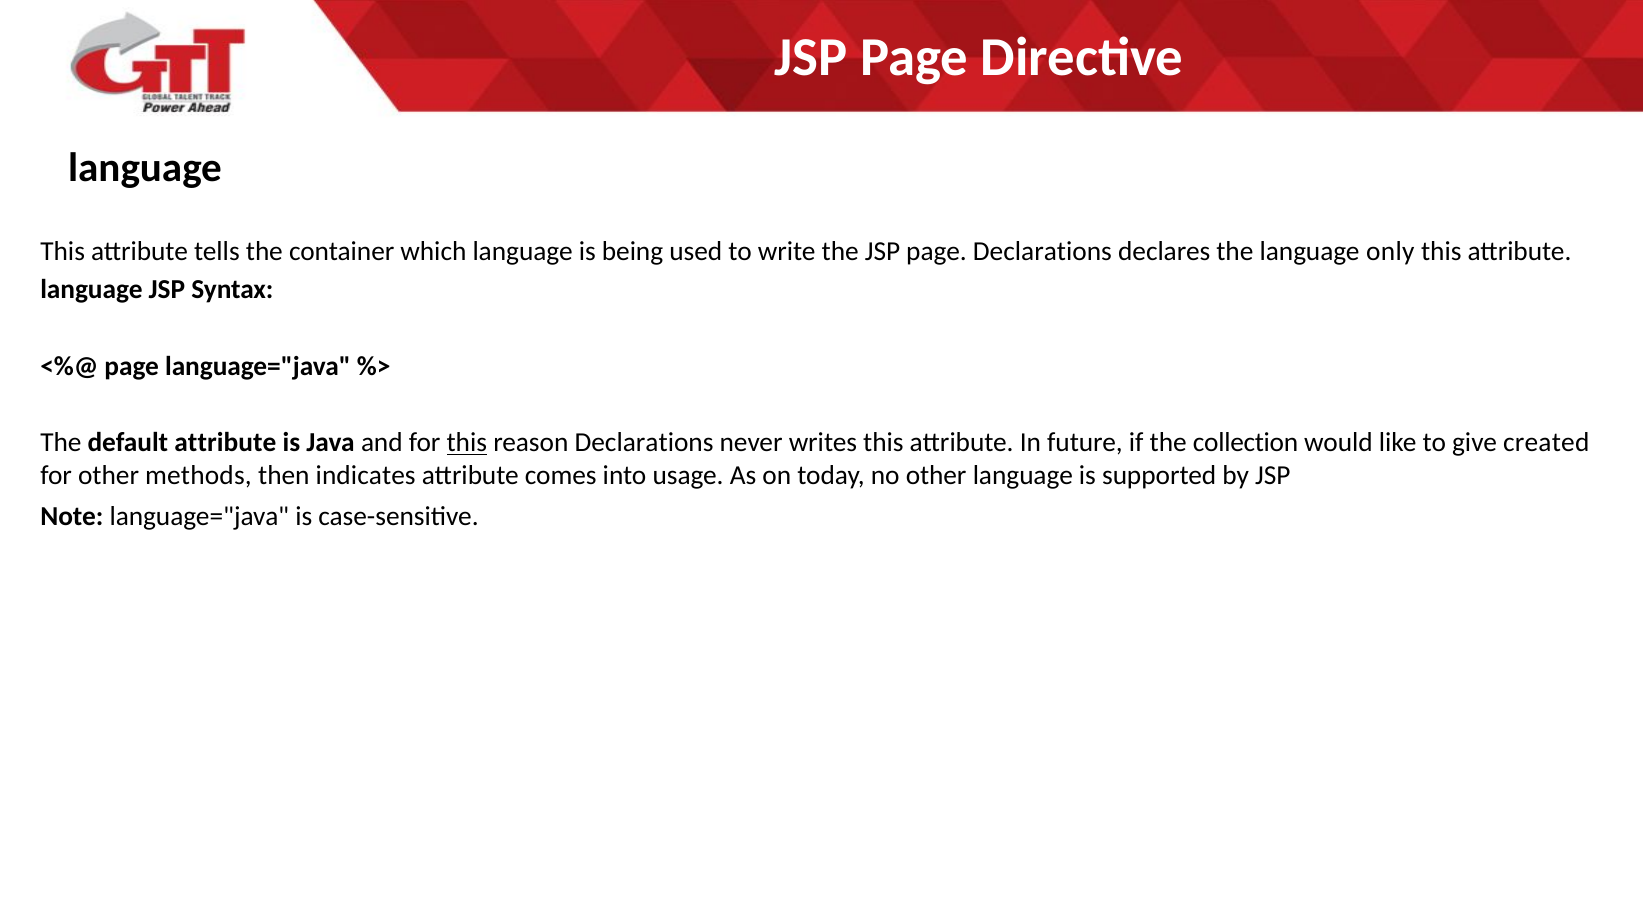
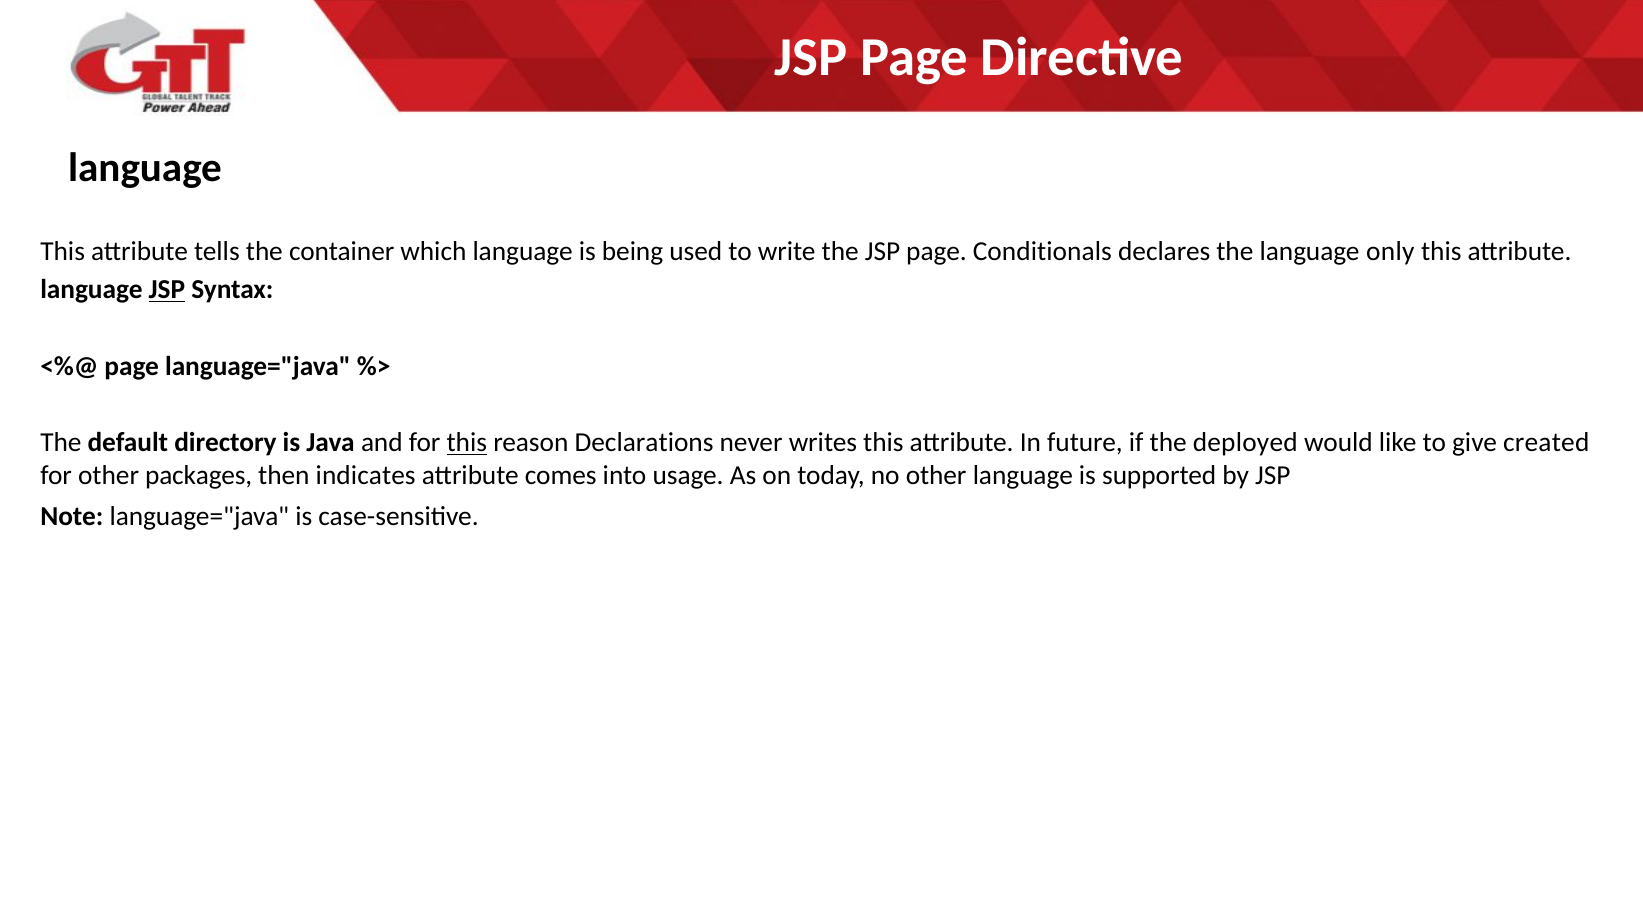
page Declarations: Declarations -> Conditionals
JSP at (167, 290) underline: none -> present
default attribute: attribute -> directory
collection: collection -> deployed
methods: methods -> packages
